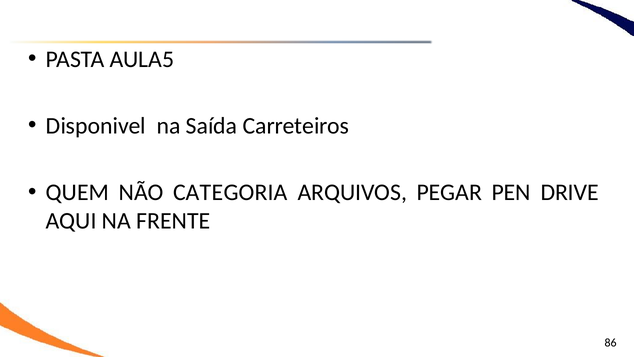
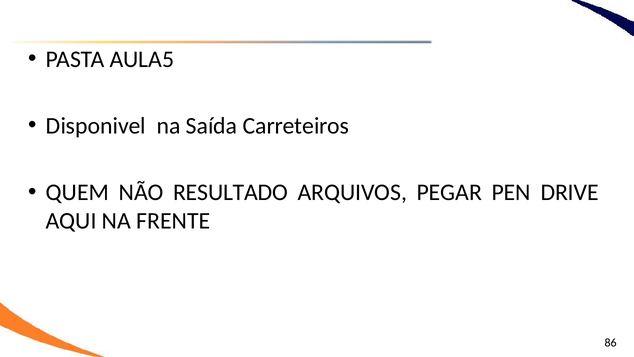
CATEGORIA: CATEGORIA -> RESULTADO
